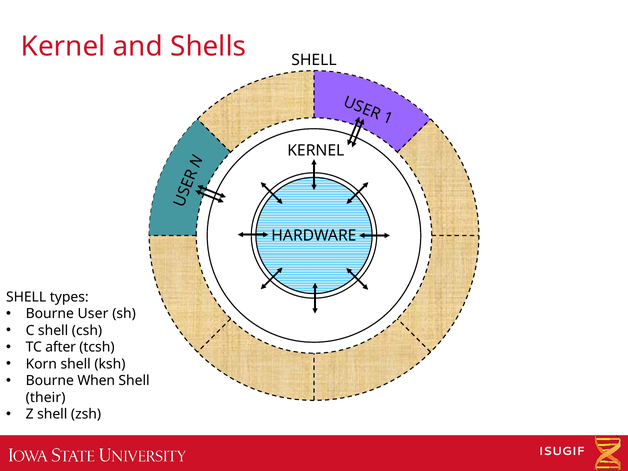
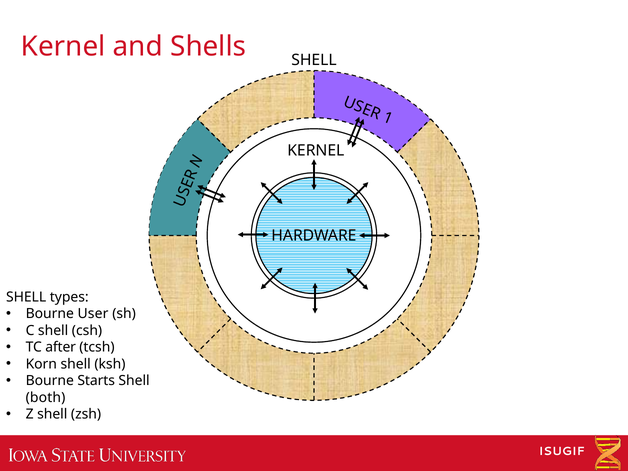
When: When -> Starts
their: their -> both
